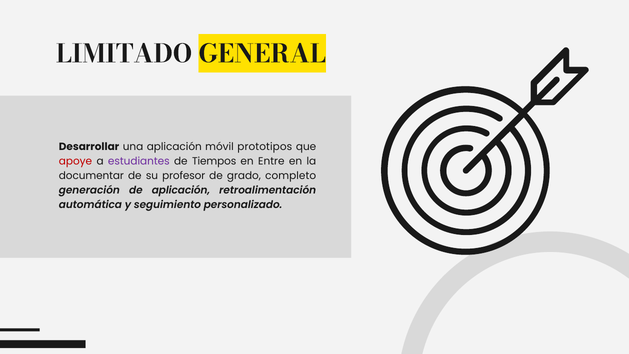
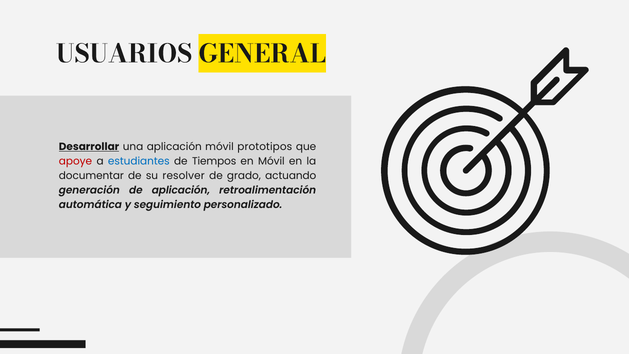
LIMITADO: LIMITADO -> USUARIOS
Desarrollar underline: none -> present
estudiantes colour: purple -> blue
en Entre: Entre -> Móvil
profesor: profesor -> resolver
completo: completo -> actuando
